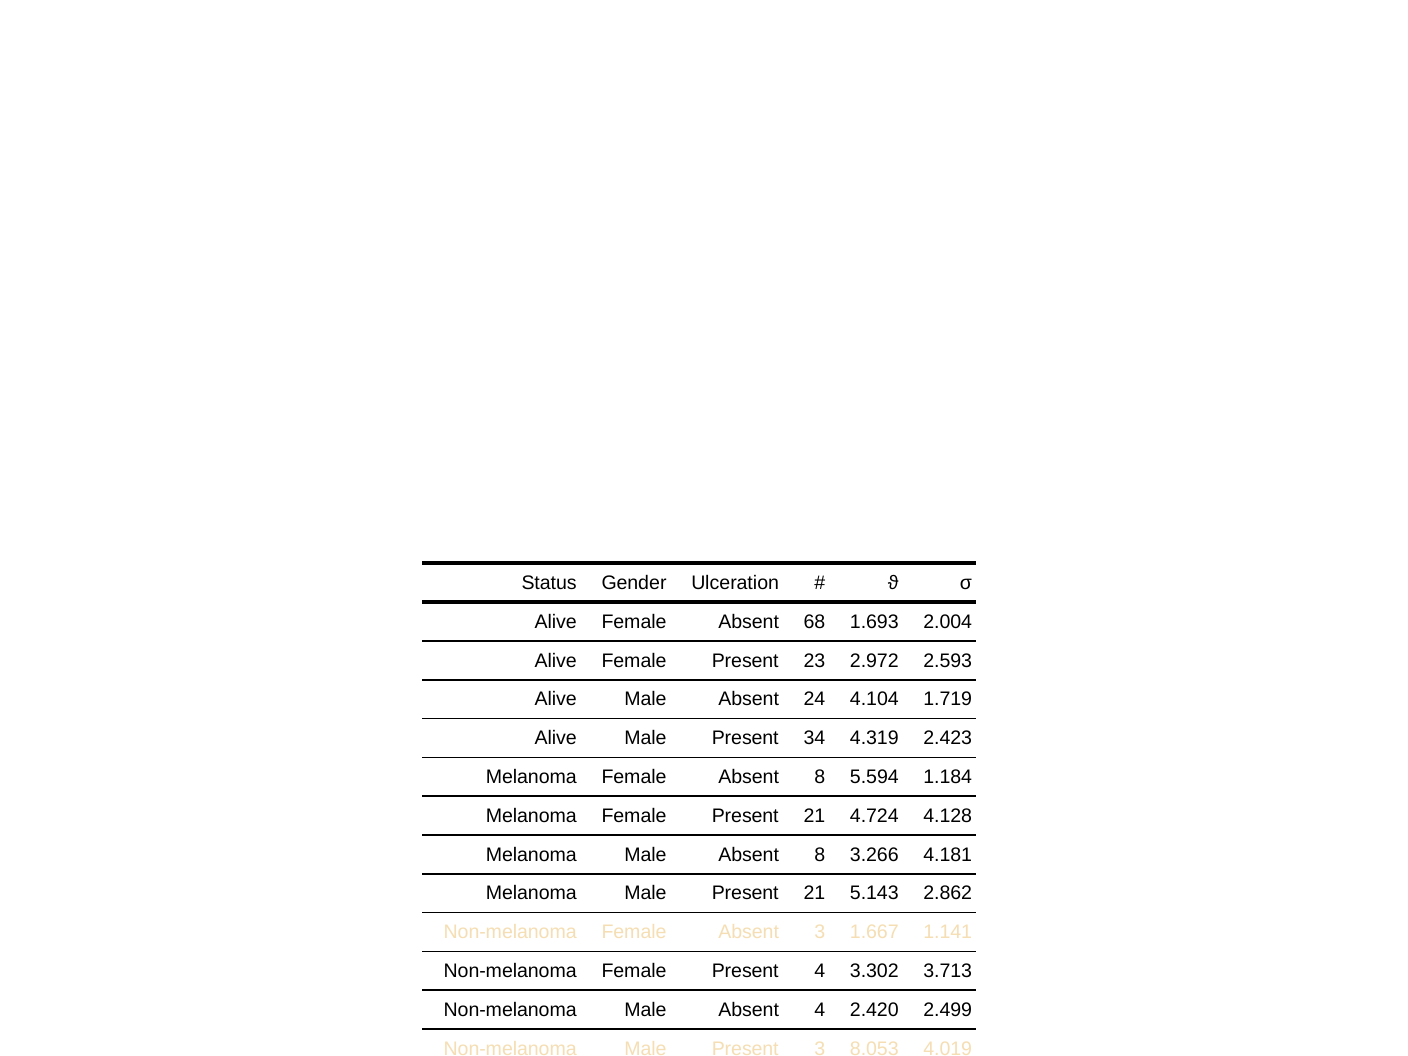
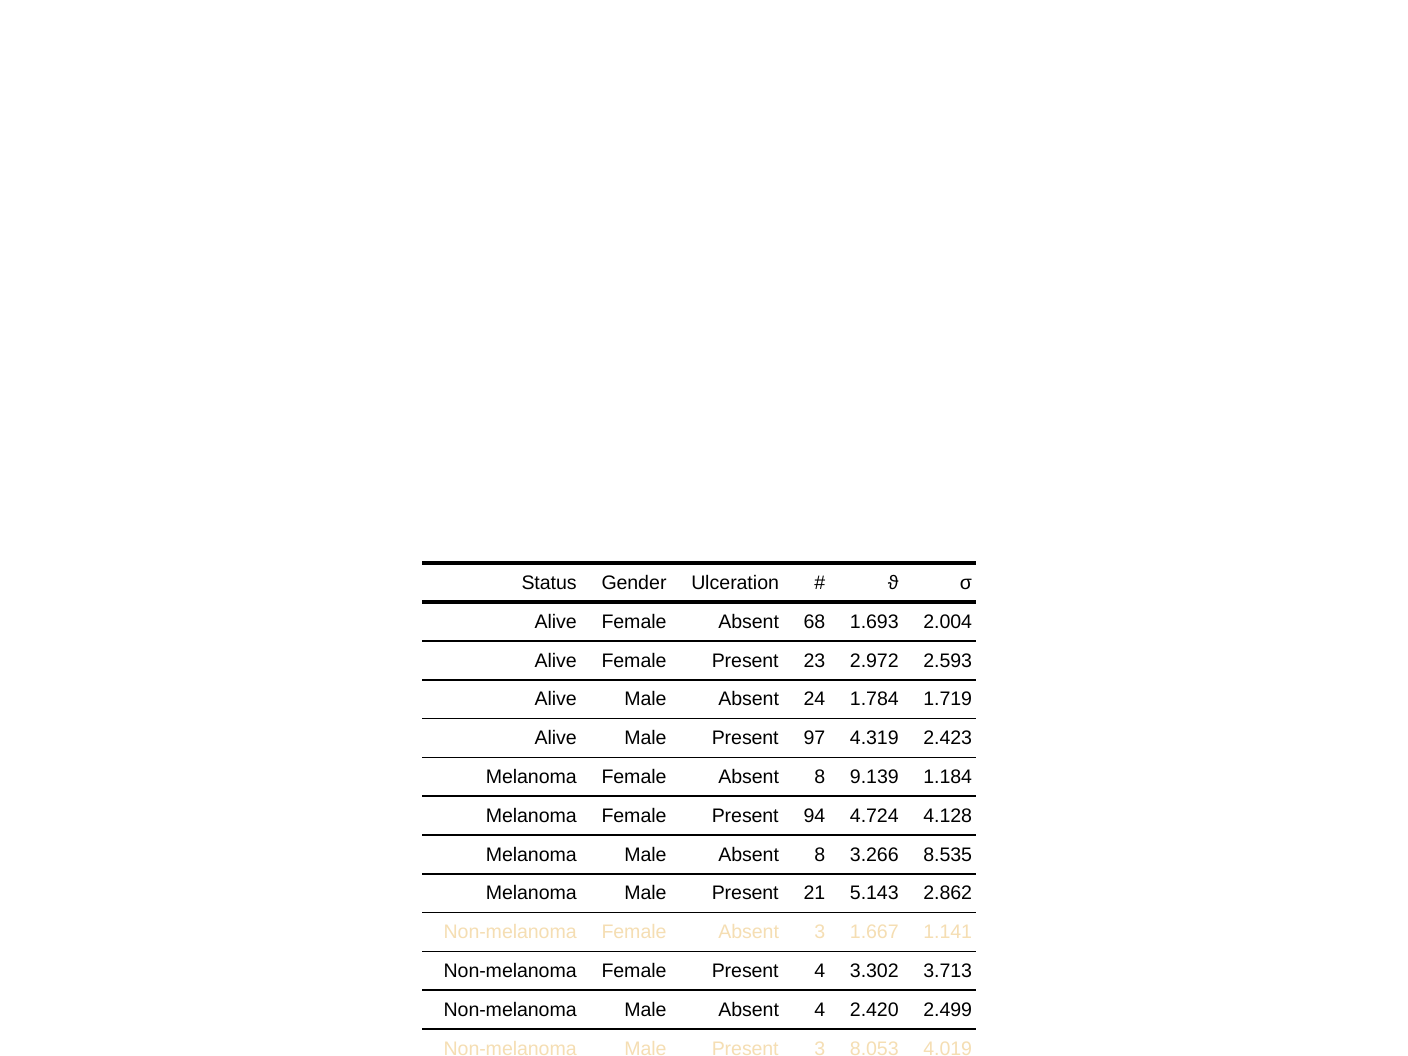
4.104: 4.104 -> 1.784
34: 34 -> 97
5.594: 5.594 -> 9.139
Female Present 21: 21 -> 94
4.181: 4.181 -> 8.535
